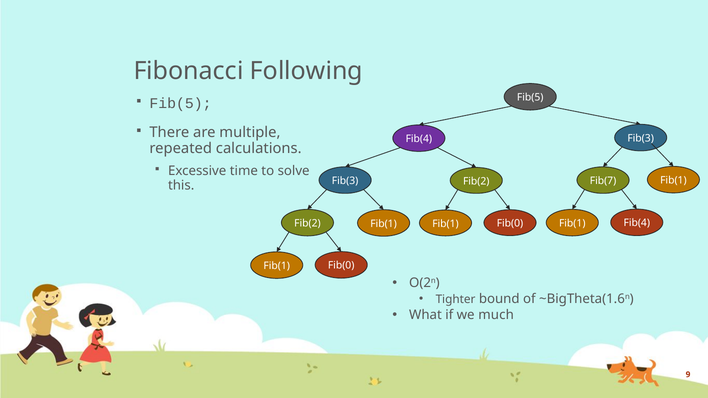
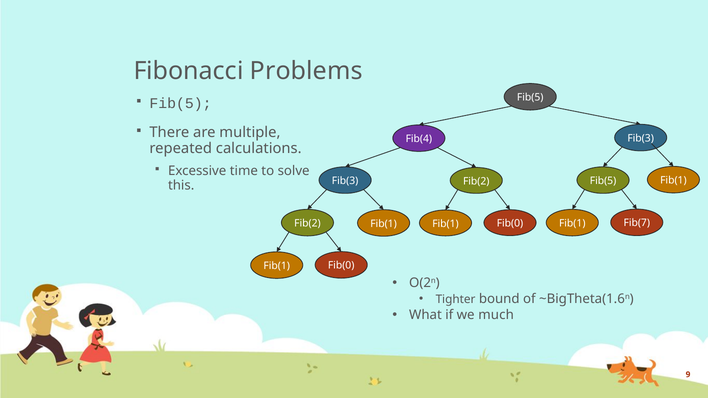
Following: Following -> Problems
Fib(7 at (603, 181): Fib(7 -> Fib(5
Fib(1 Fib(4: Fib(4 -> Fib(7
